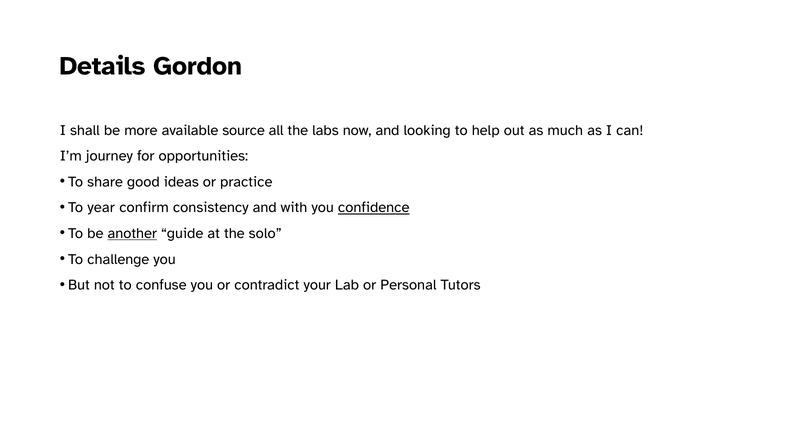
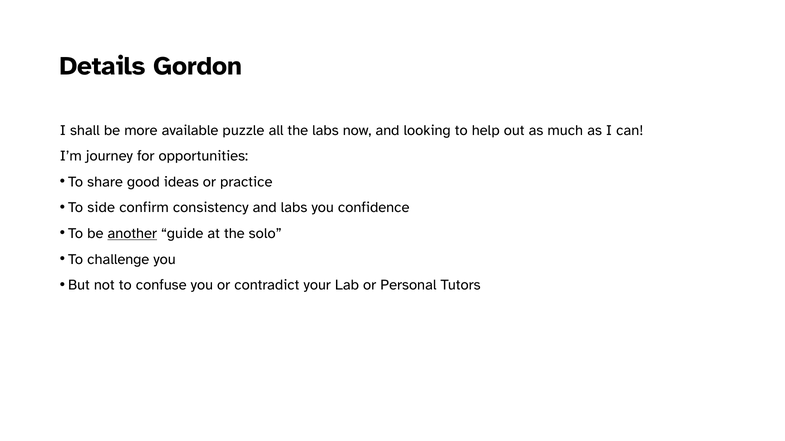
source: source -> puzzle
year: year -> side
and with: with -> labs
confidence underline: present -> none
